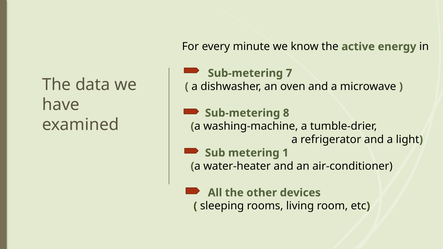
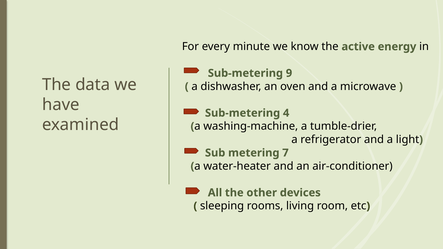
7: 7 -> 9
8: 8 -> 4
1: 1 -> 7
